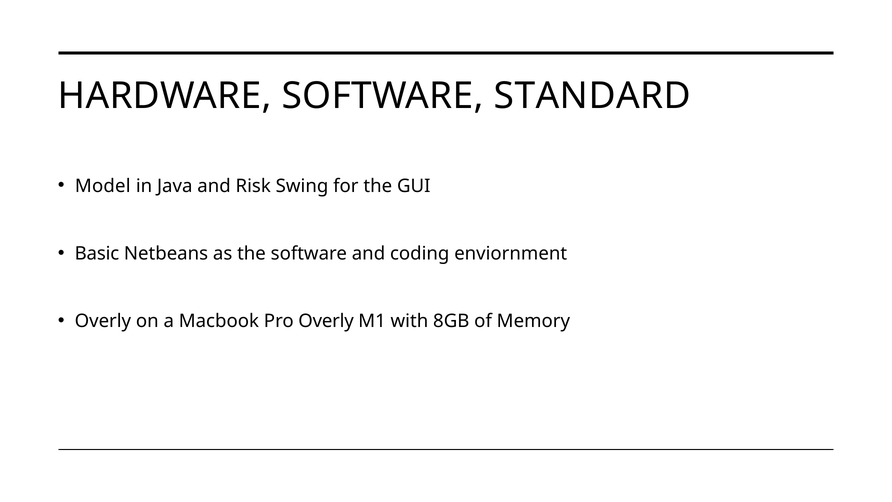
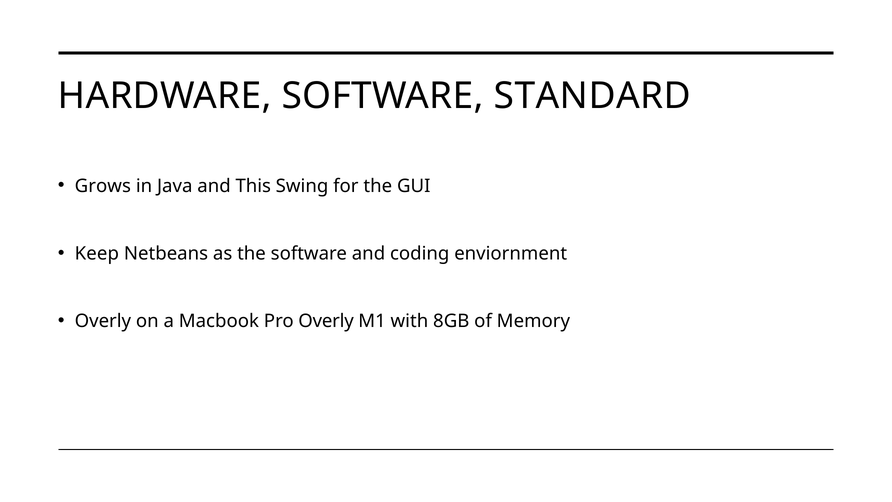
Model: Model -> Grows
Risk: Risk -> This
Basic: Basic -> Keep
